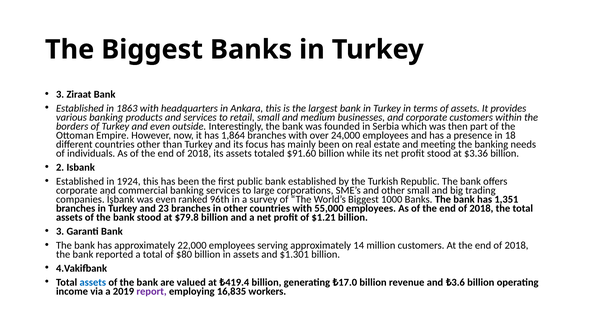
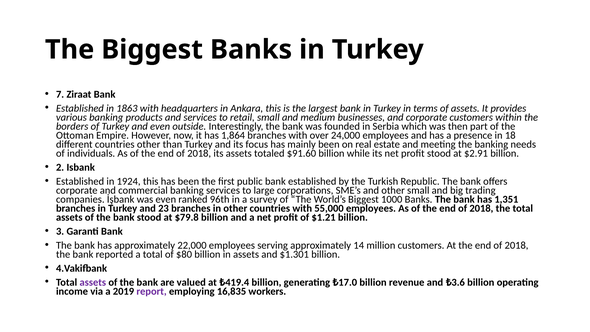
3 at (60, 94): 3 -> 7
$3.36: $3.36 -> $2.91
assets at (93, 282) colour: blue -> purple
